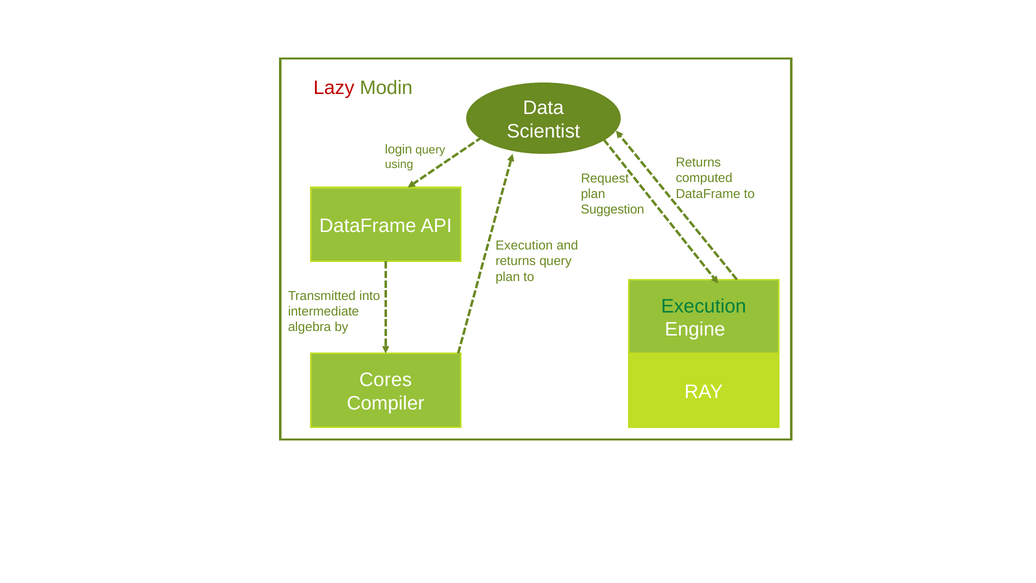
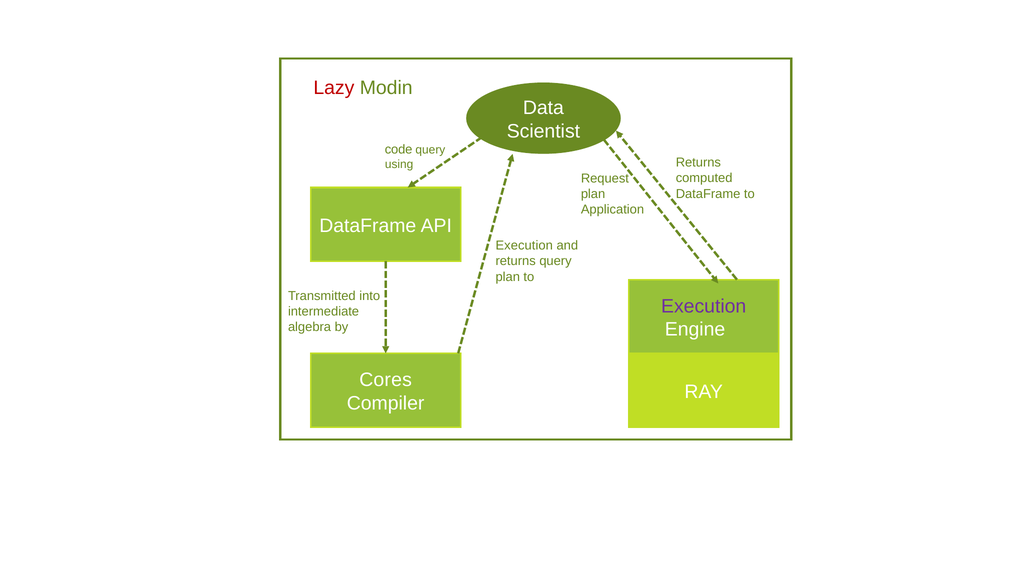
login: login -> code
Suggestion: Suggestion -> Application
Execution at (704, 306) colour: green -> purple
